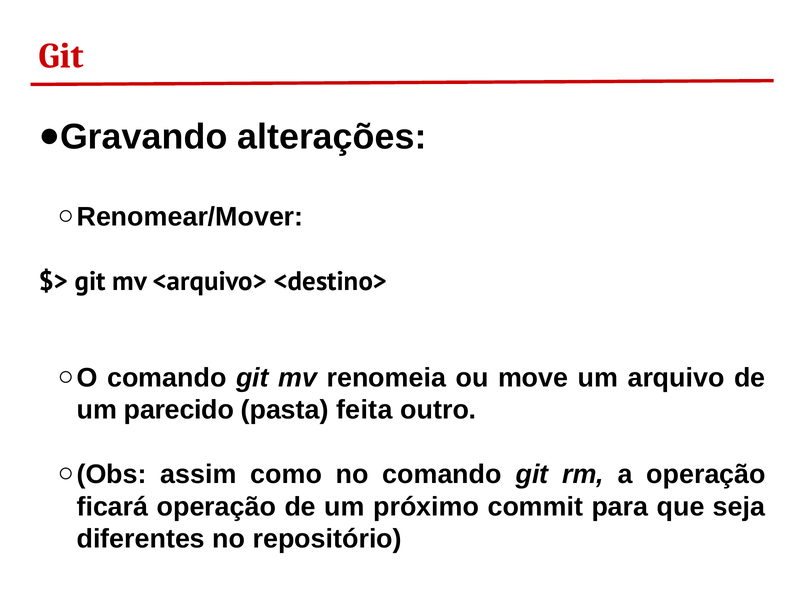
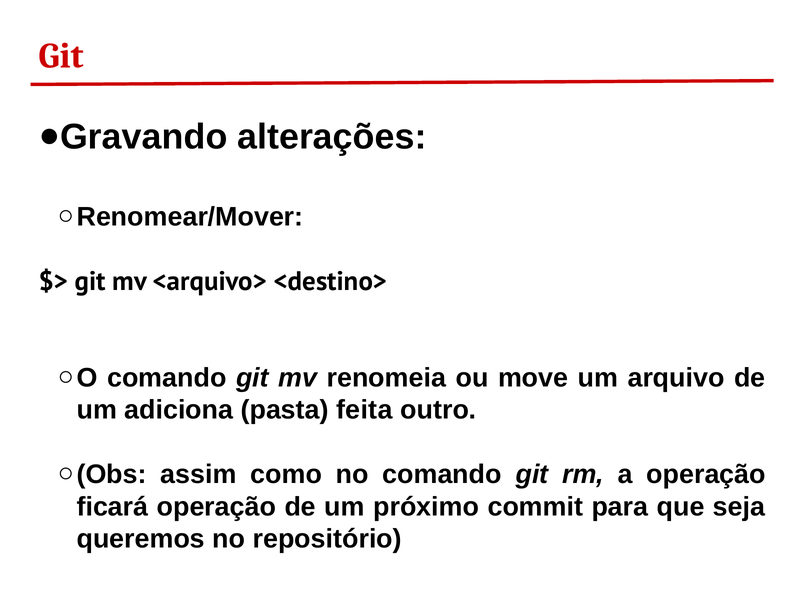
parecido: parecido -> adiciona
diferentes: diferentes -> queremos
